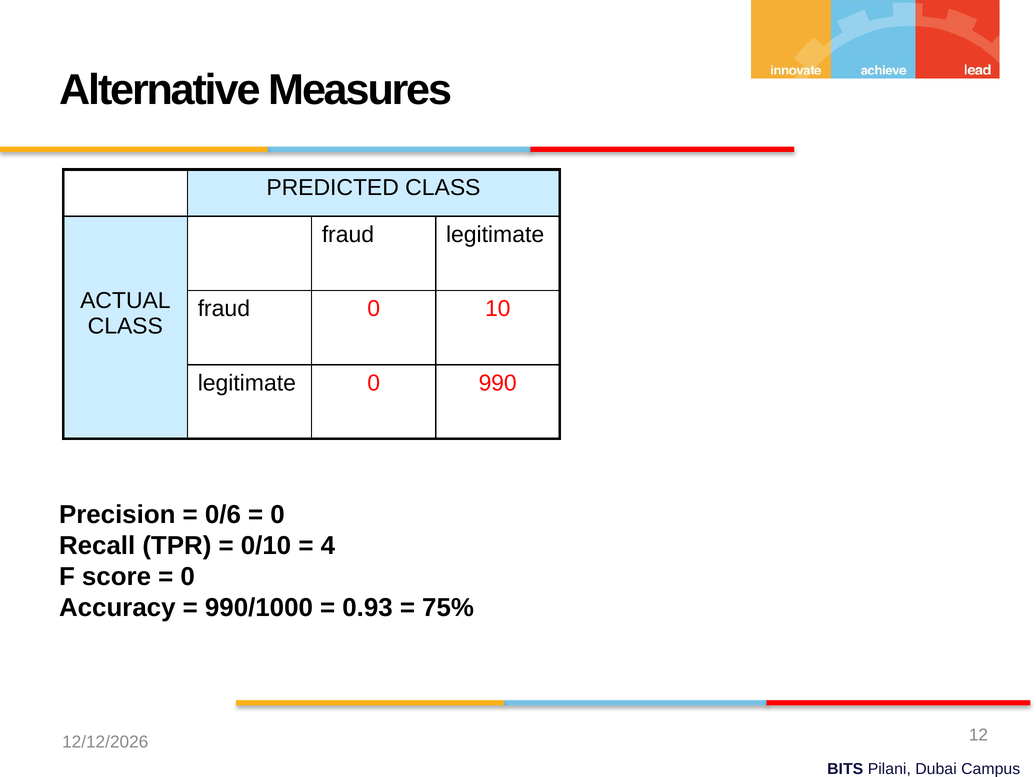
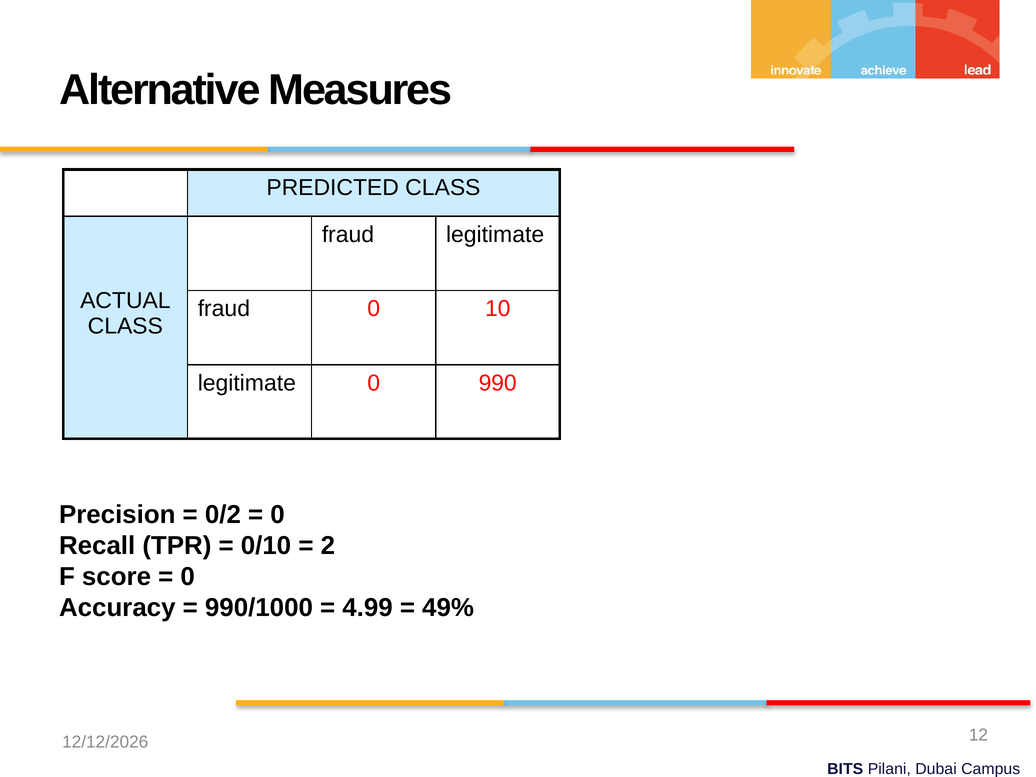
0/6: 0/6 -> 0/2
4: 4 -> 2
0.93: 0.93 -> 4.99
75%: 75% -> 49%
